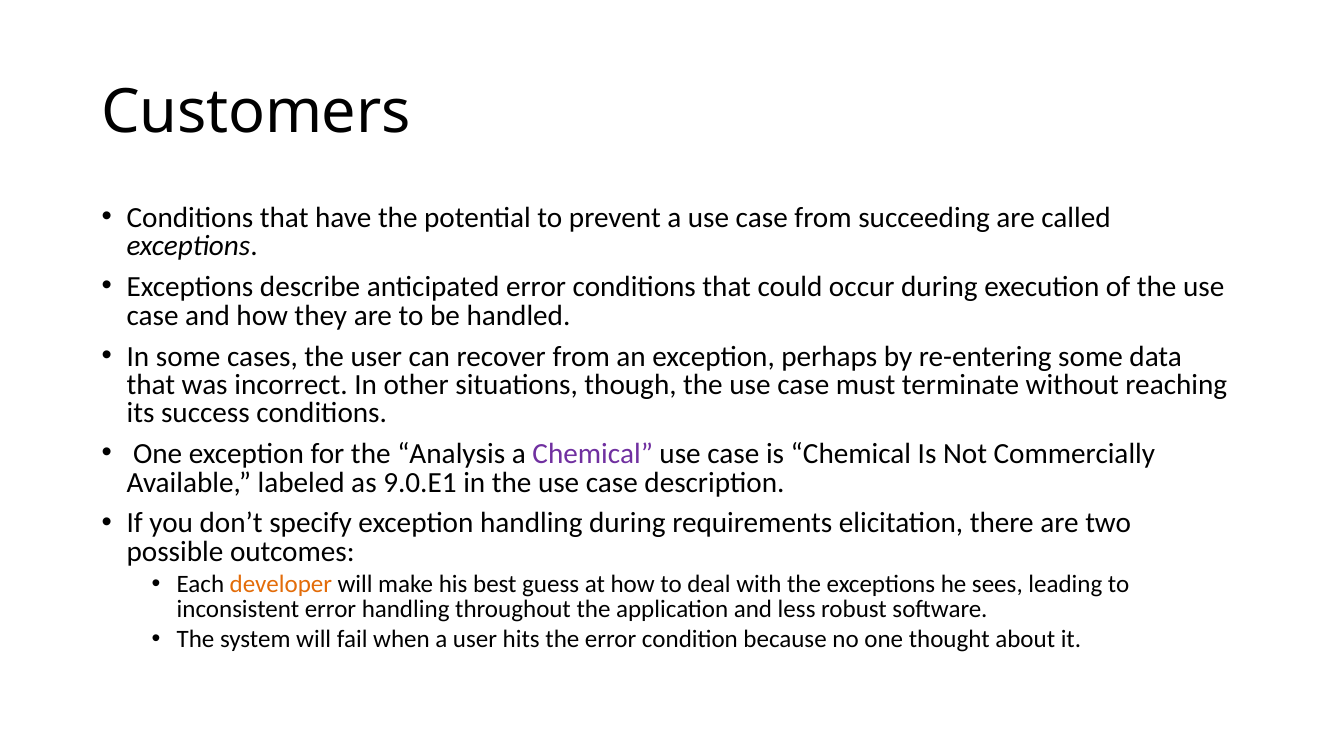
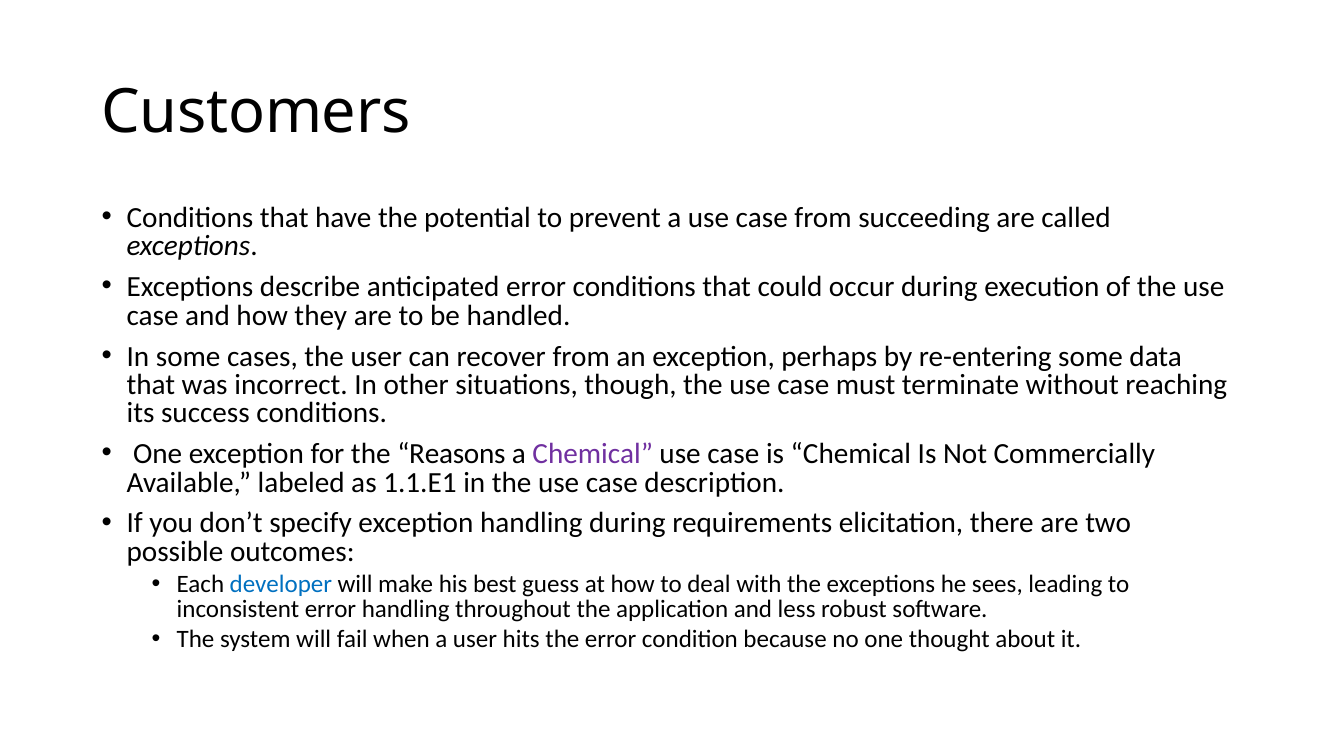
Analysis: Analysis -> Reasons
9.0.E1: 9.0.E1 -> 1.1.E1
developer colour: orange -> blue
